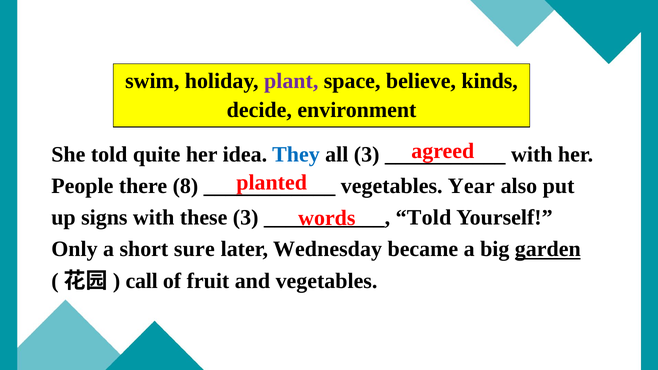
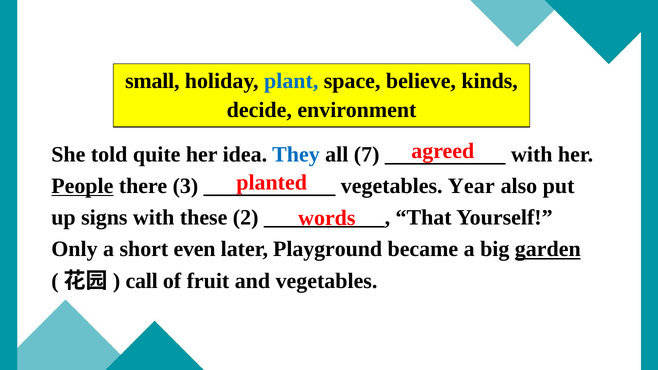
swim: swim -> small
plant colour: purple -> blue
all 3: 3 -> 7
People underline: none -> present
8: 8 -> 3
these 3: 3 -> 2
Told at (423, 218): Told -> That
sure: sure -> even
Wednesday: Wednesday -> Playground
